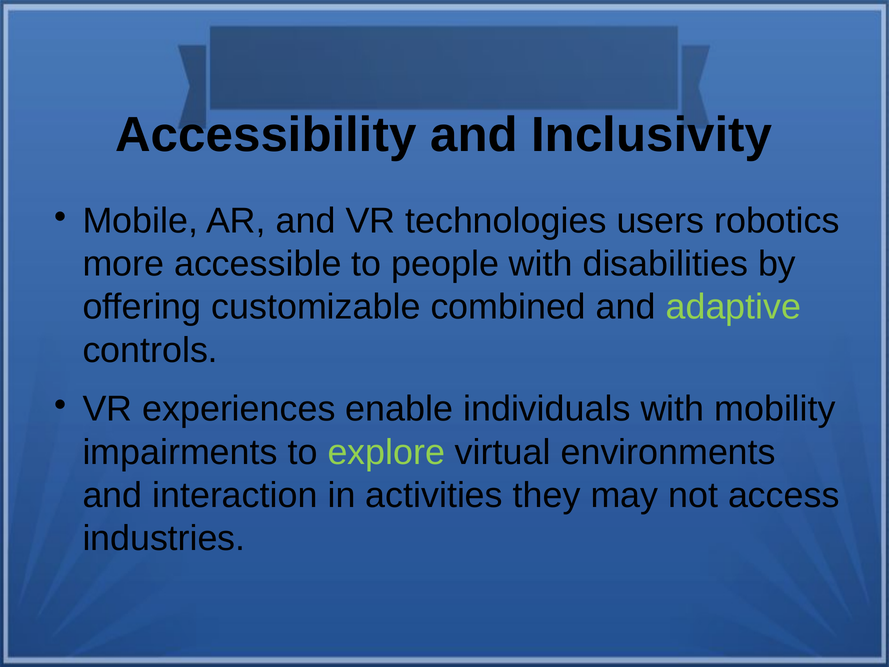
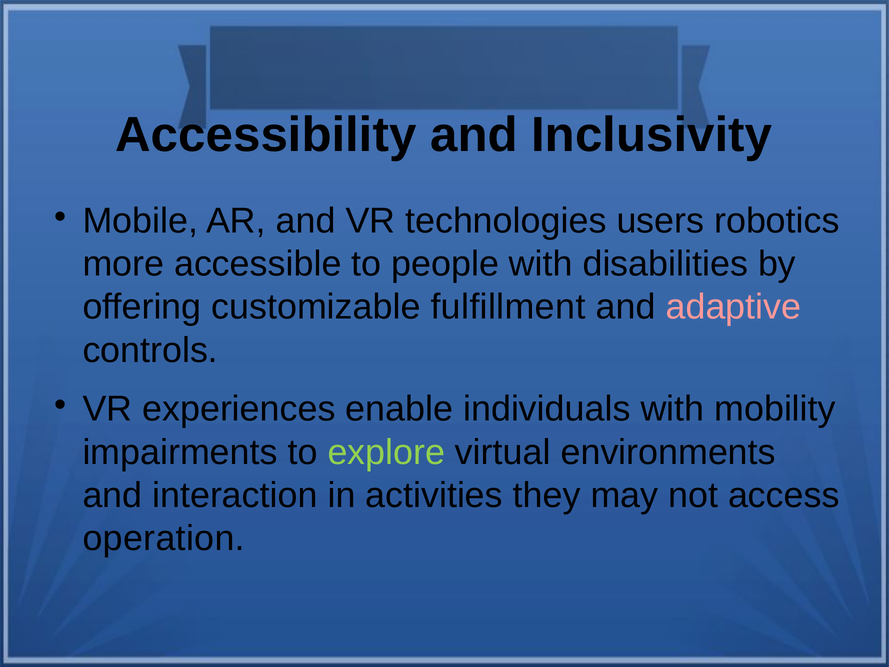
combined: combined -> fulfillment
adaptive colour: light green -> pink
industries: industries -> operation
